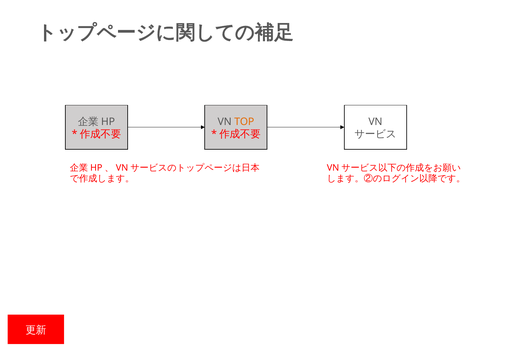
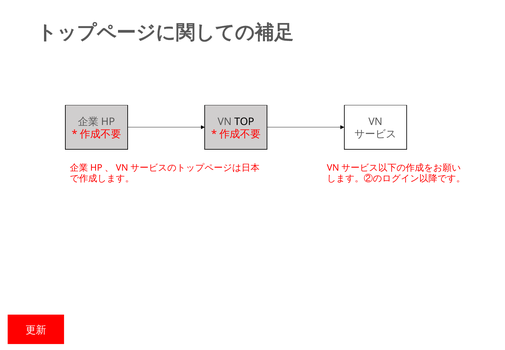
TOP colour: orange -> black
